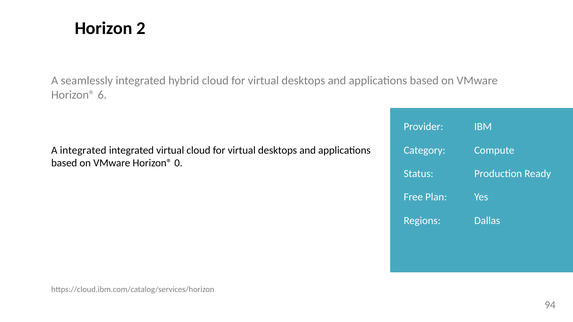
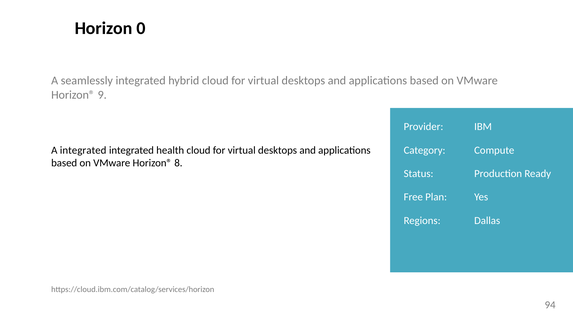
2: 2 -> 0
6: 6 -> 9
integrated virtual: virtual -> health
0: 0 -> 8
